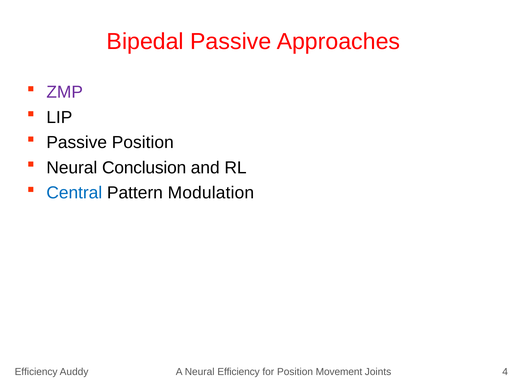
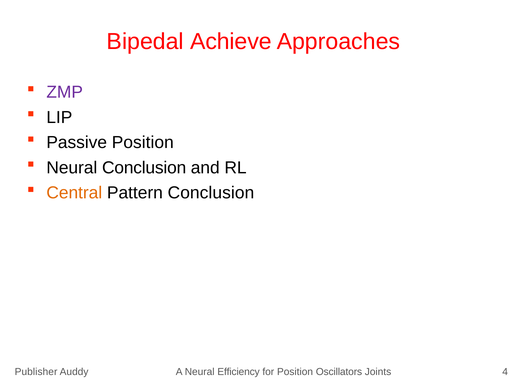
Bipedal Passive: Passive -> Achieve
Central colour: blue -> orange
Pattern Modulation: Modulation -> Conclusion
Efficiency at (36, 372): Efficiency -> Publisher
Movement: Movement -> Oscillators
